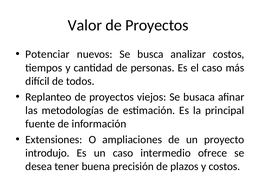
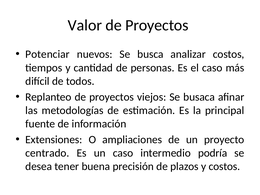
introdujo: introdujo -> centrado
ofrece: ofrece -> podría
